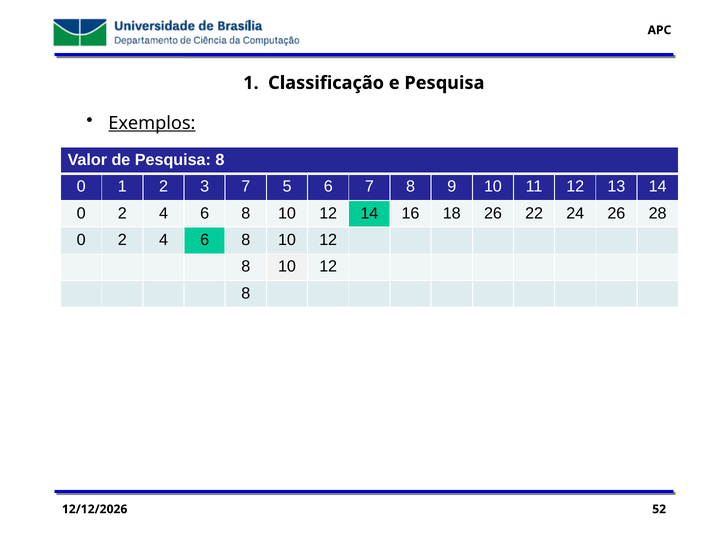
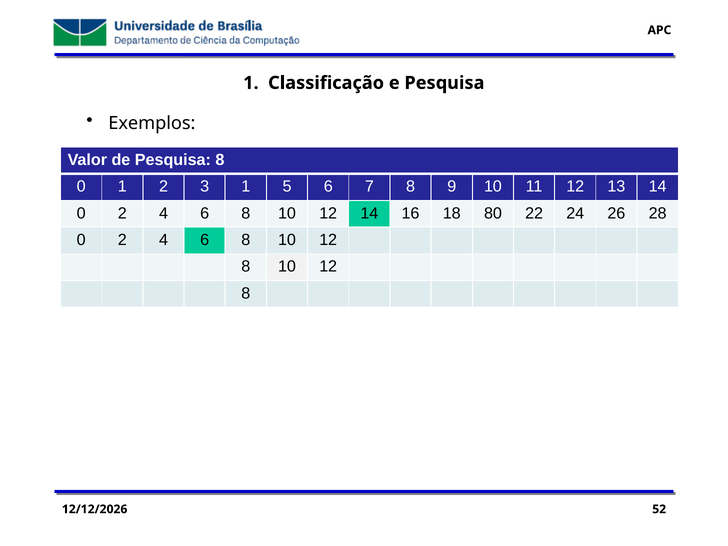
Exemplos underline: present -> none
3 7: 7 -> 1
18 26: 26 -> 80
